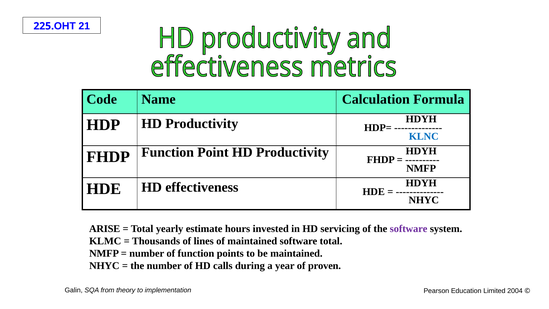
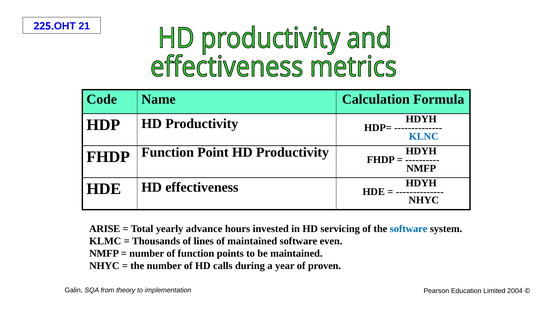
estimate: estimate -> advance
software at (409, 229) colour: purple -> blue
software total: total -> even
